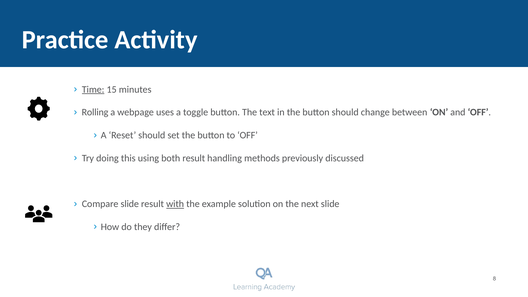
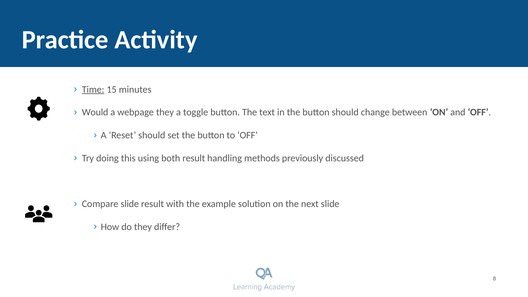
Rolling: Rolling -> Would
webpage uses: uses -> they
with underline: present -> none
